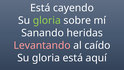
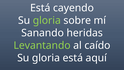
Levantando colour: pink -> light green
